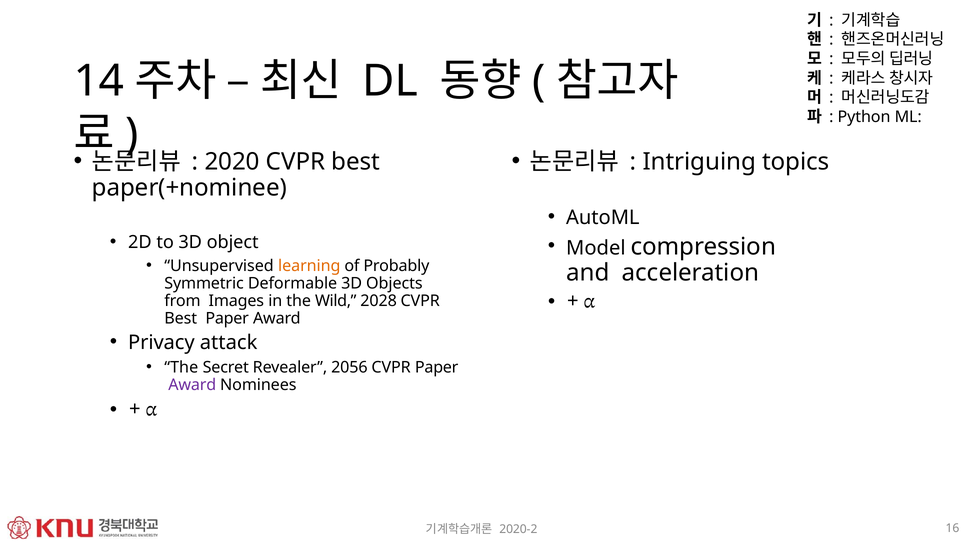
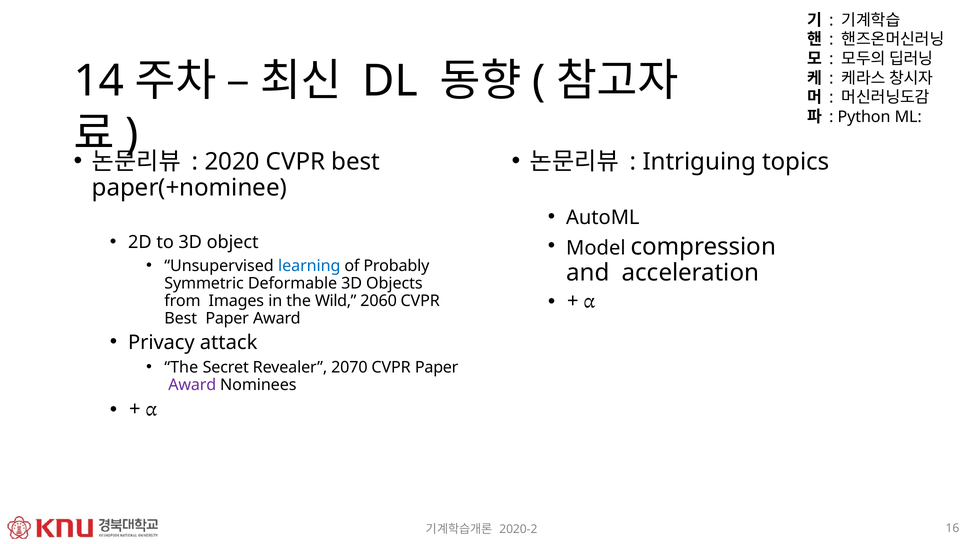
learning colour: orange -> blue
2028: 2028 -> 2060
2056: 2056 -> 2070
